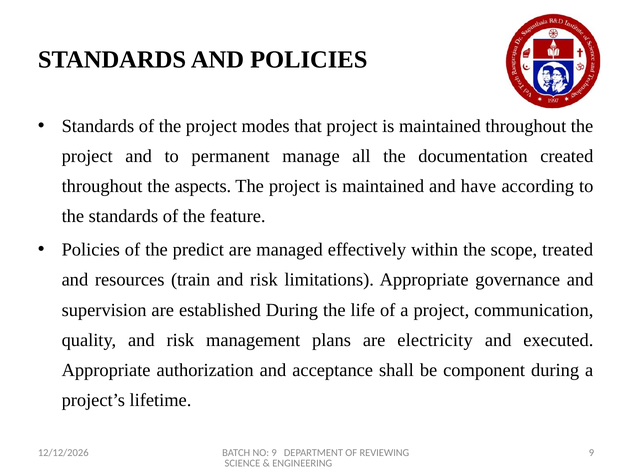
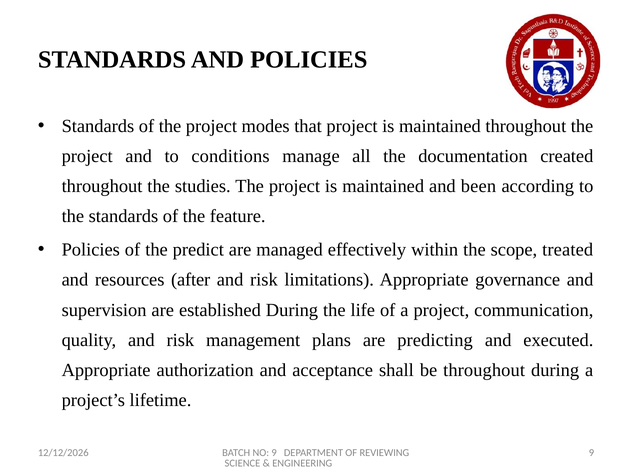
permanent: permanent -> conditions
aspects: aspects -> studies
have: have -> been
train: train -> after
electricity: electricity -> predicting
be component: component -> throughout
